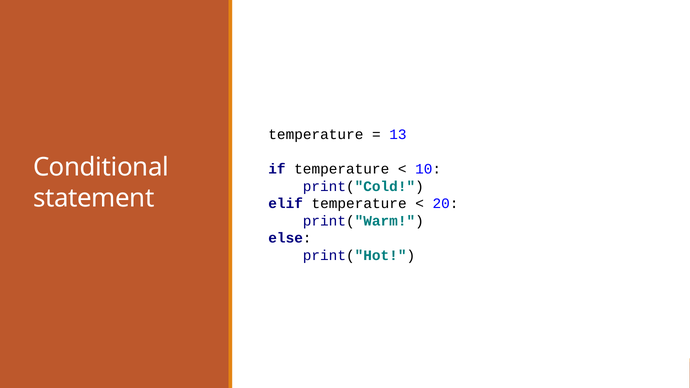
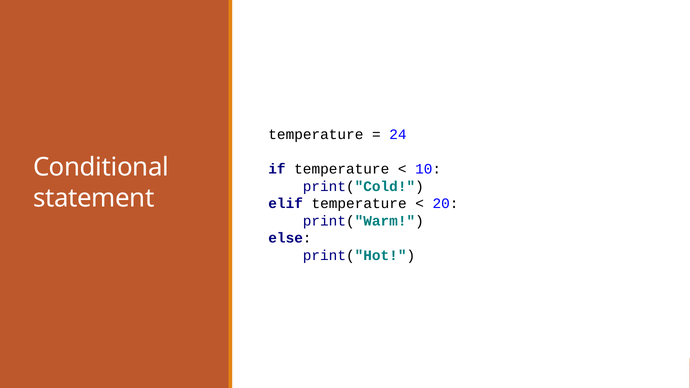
13: 13 -> 24
